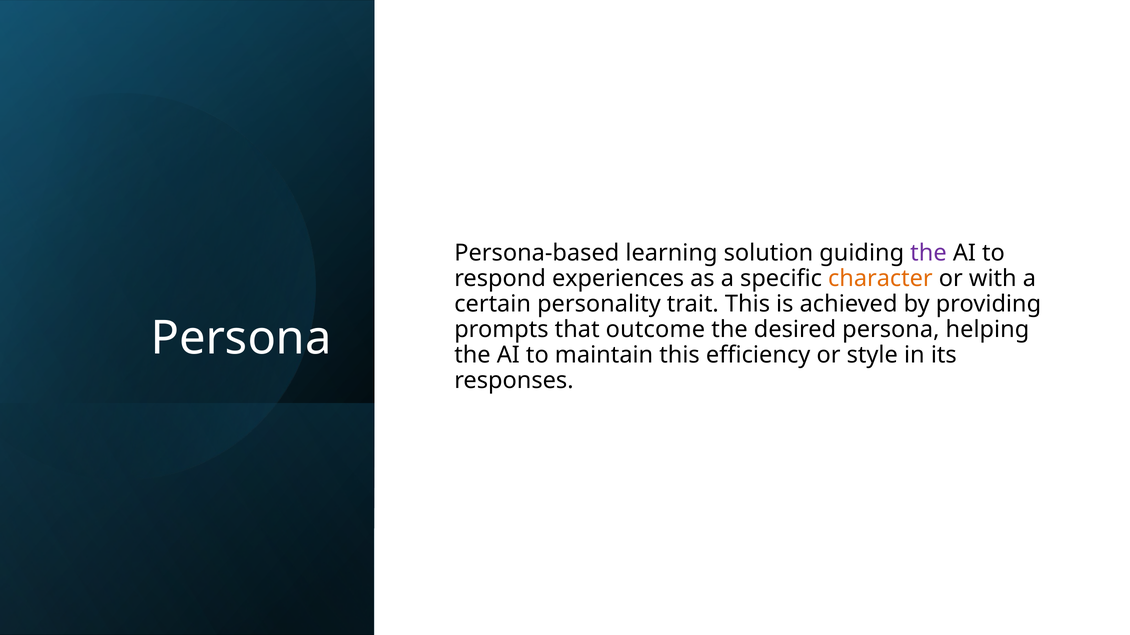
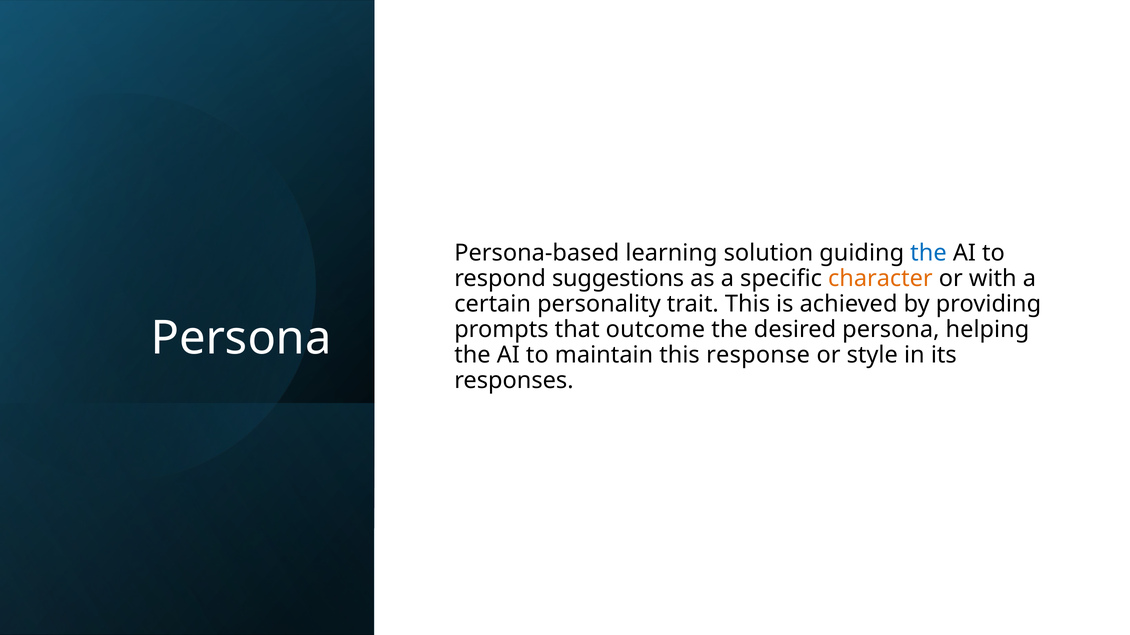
the at (928, 253) colour: purple -> blue
experiences: experiences -> suggestions
efficiency: efficiency -> response
